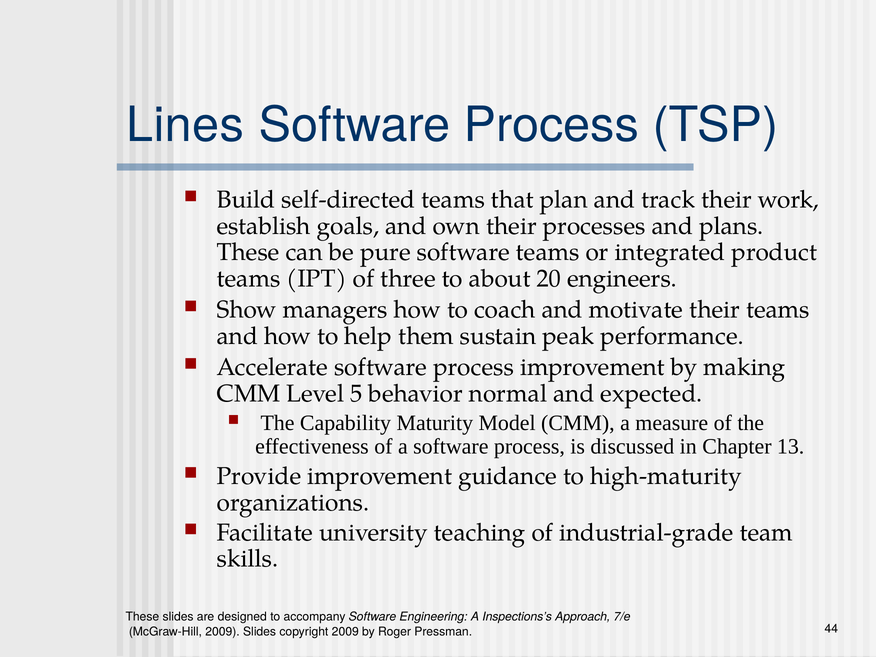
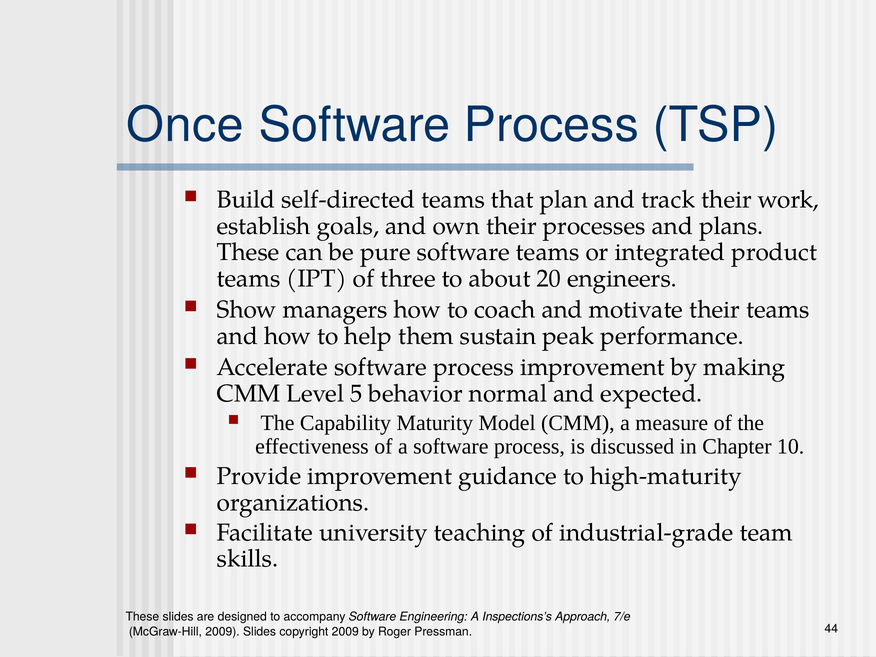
Lines: Lines -> Once
13: 13 -> 10
